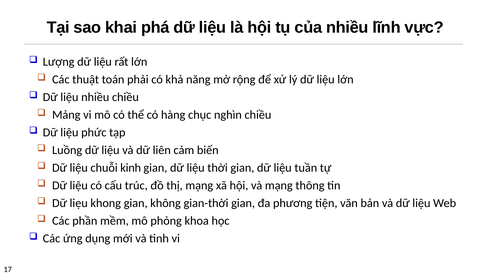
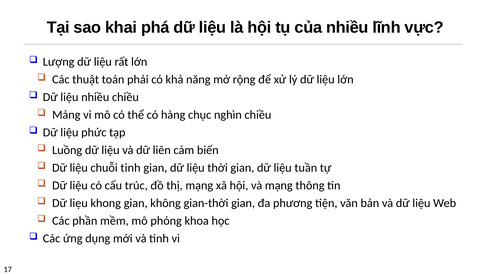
chuỗi kinh: kinh -> tinh
